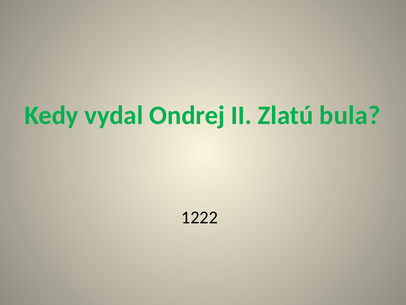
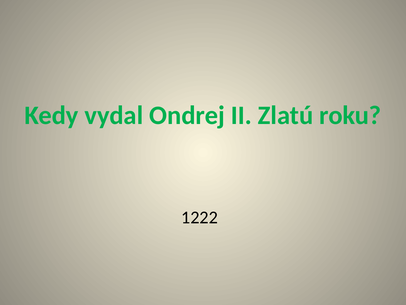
bula: bula -> roku
